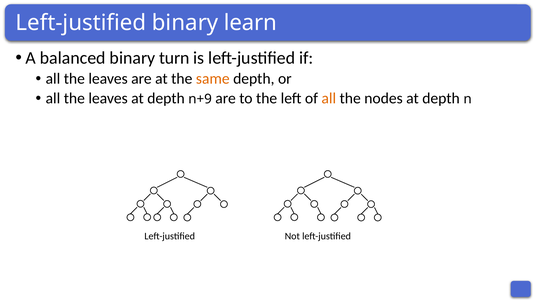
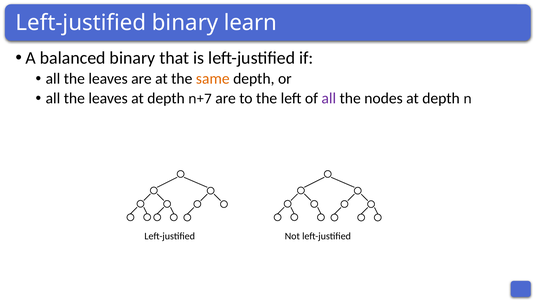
turn: turn -> that
n+9: n+9 -> n+7
all at (329, 98) colour: orange -> purple
